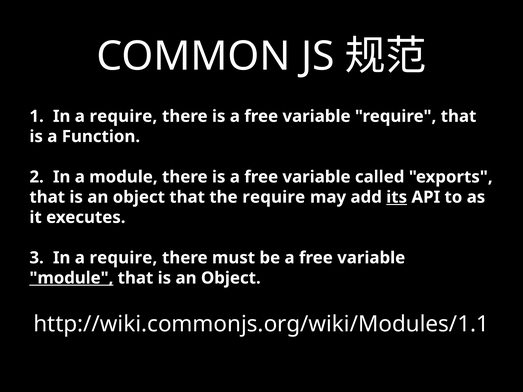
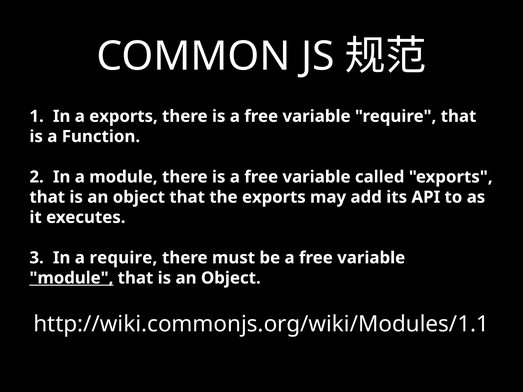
1 In a require: require -> exports
the require: require -> exports
its underline: present -> none
